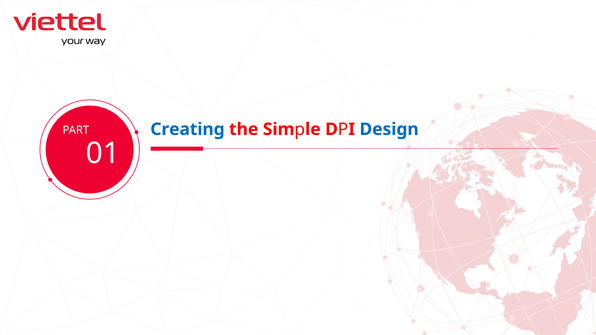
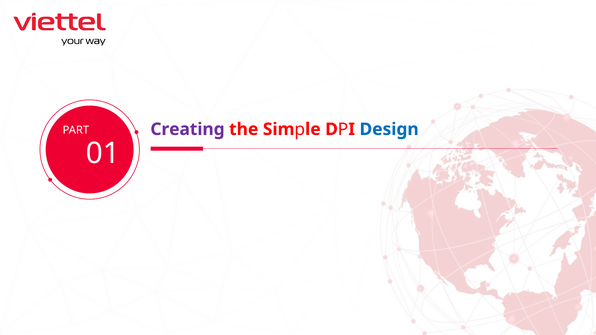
Creating colour: blue -> purple
